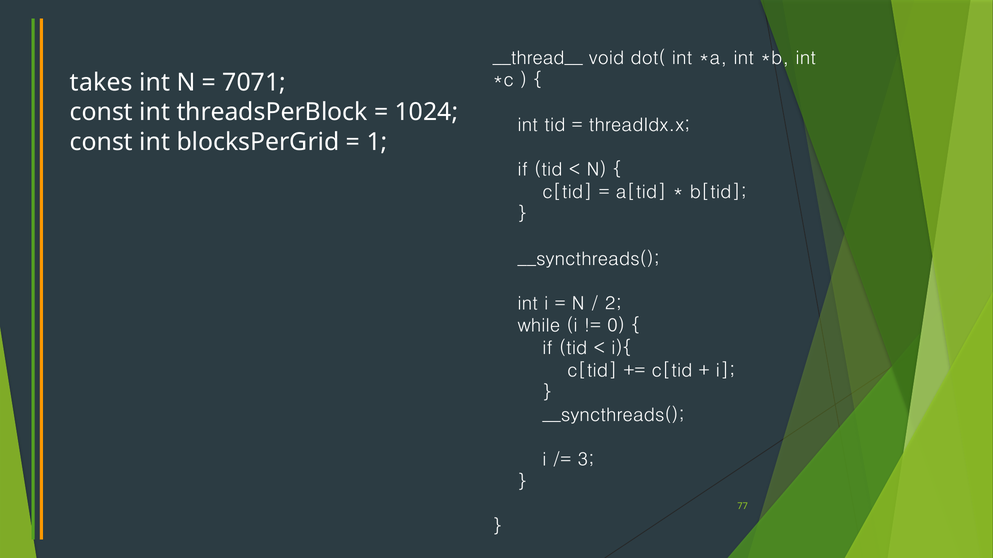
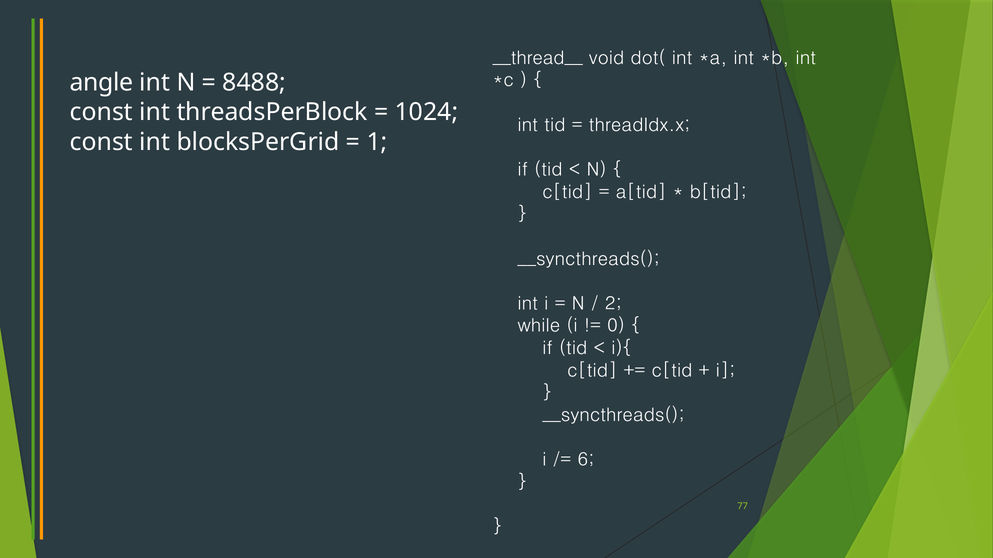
takes: takes -> angle
7071: 7071 -> 8488
3: 3 -> 6
